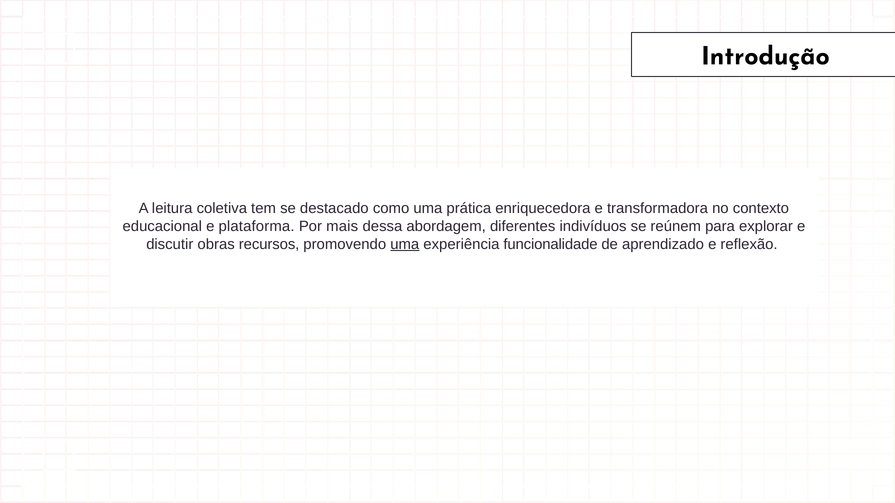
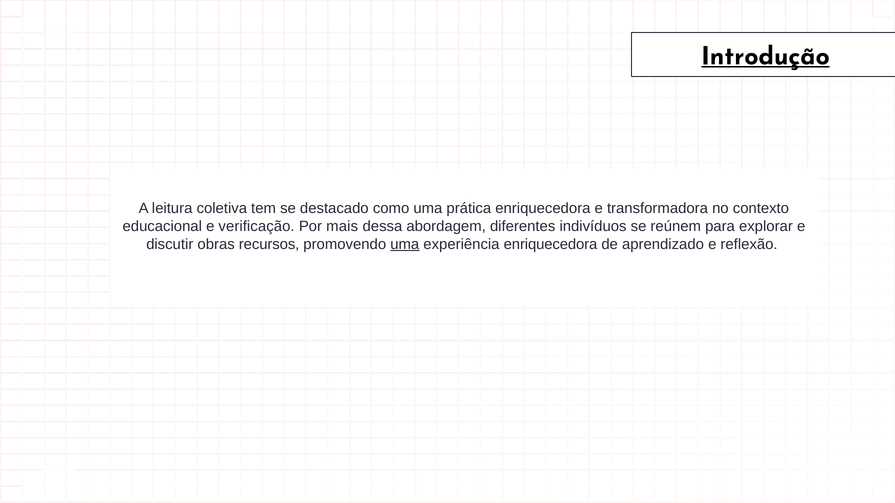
Introdução underline: none -> present
plataforma: plataforma -> verificação
experiência funcionalidade: funcionalidade -> enriquecedora
